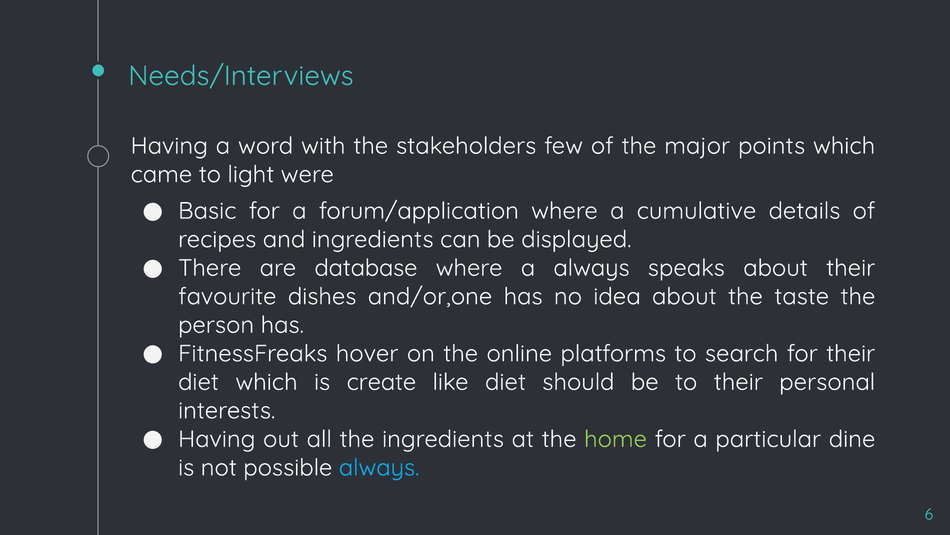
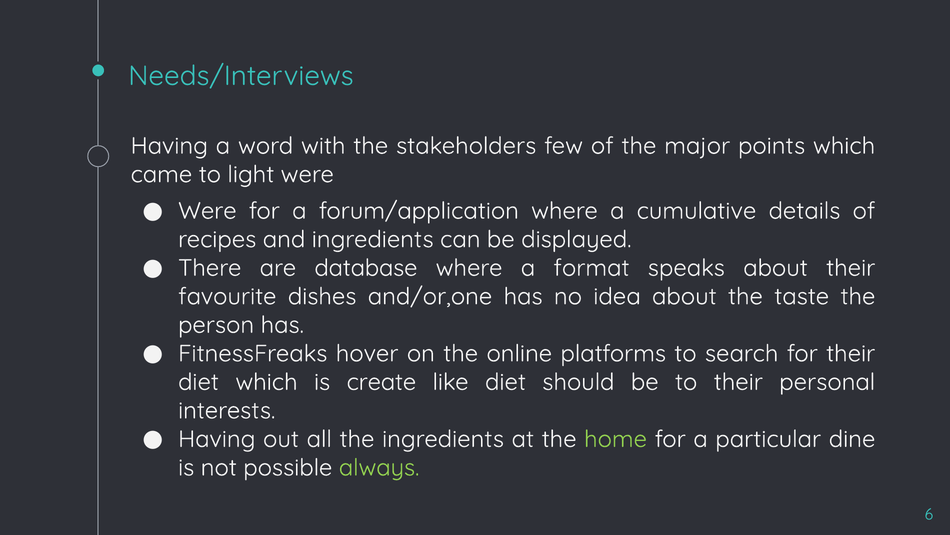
Basic at (207, 211): Basic -> Were
a always: always -> format
always at (379, 467) colour: light blue -> light green
